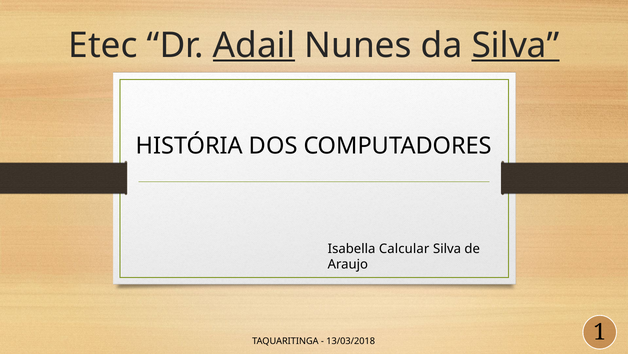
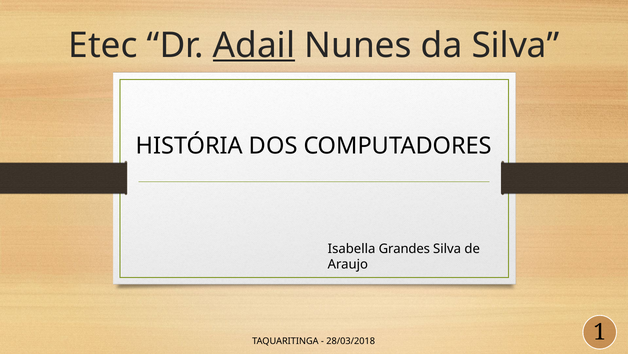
Silva at (515, 45) underline: present -> none
Calcular: Calcular -> Grandes
13/03/2018: 13/03/2018 -> 28/03/2018
